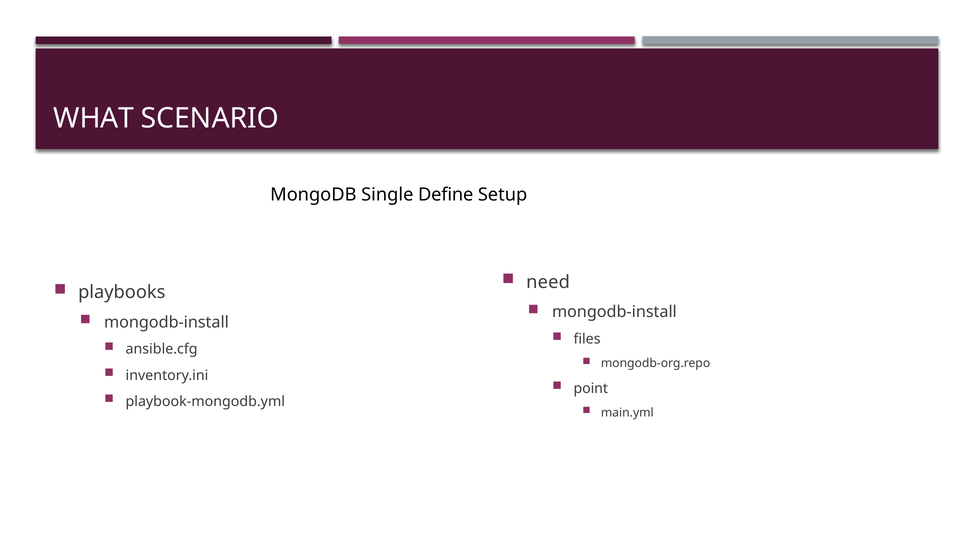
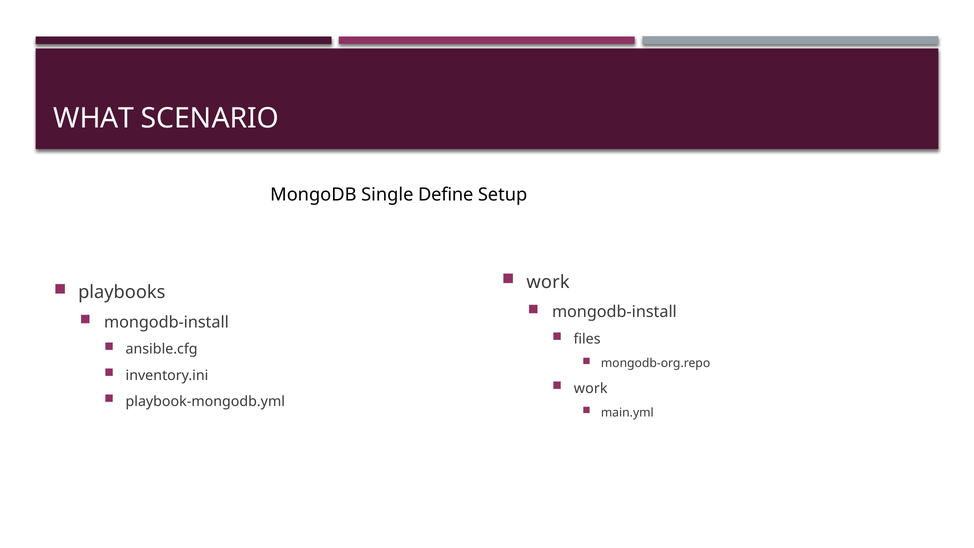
need at (548, 282): need -> work
point at (591, 388): point -> work
